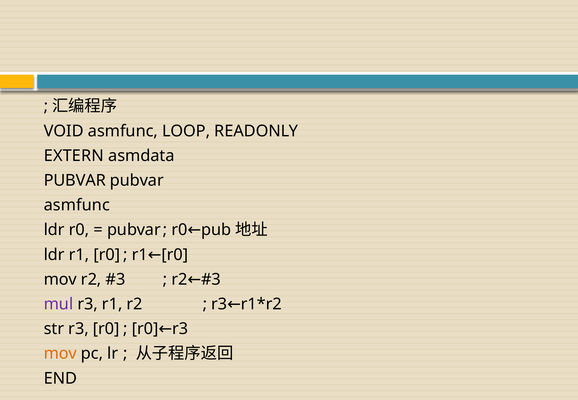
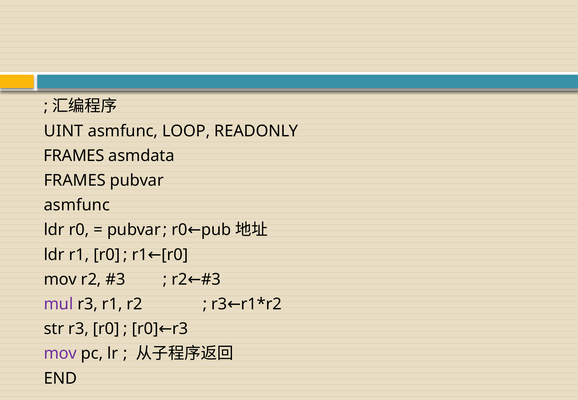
VOID: VOID -> UINT
EXTERN at (74, 156): EXTERN -> FRAMES
PUBVAR at (75, 181): PUBVAR -> FRAMES
mov at (60, 354) colour: orange -> purple
